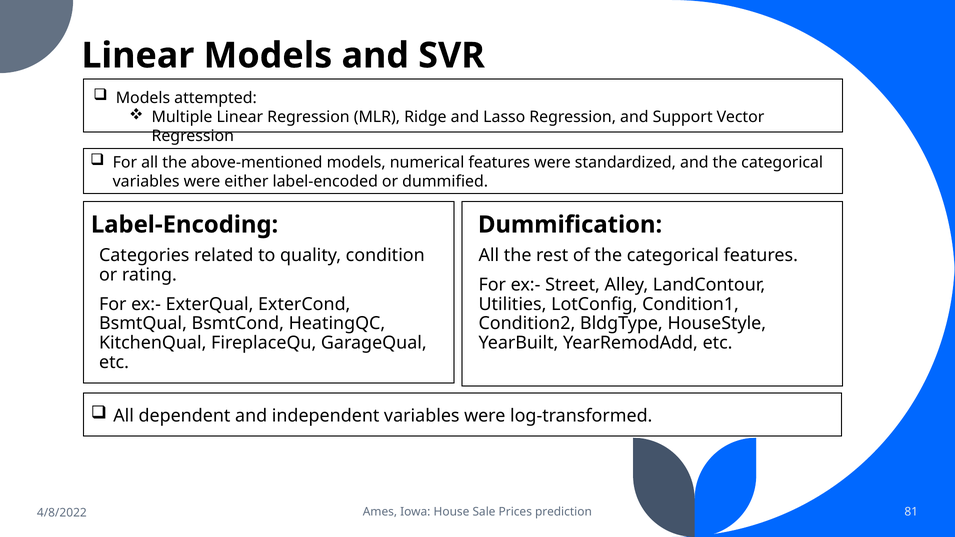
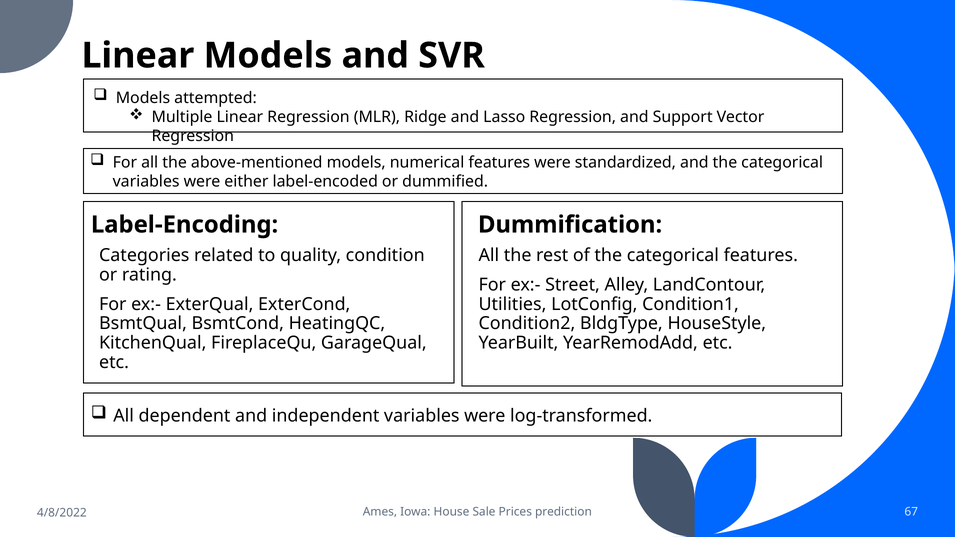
81: 81 -> 67
